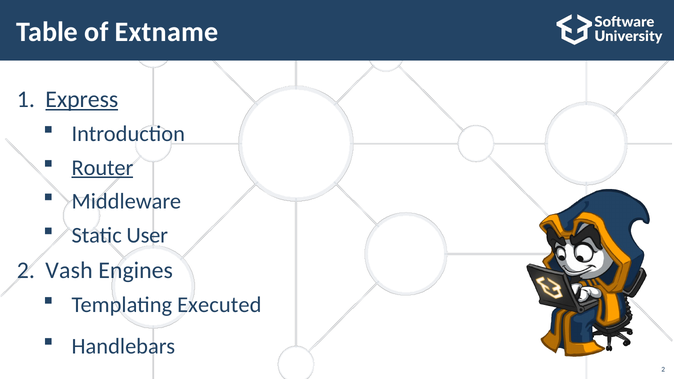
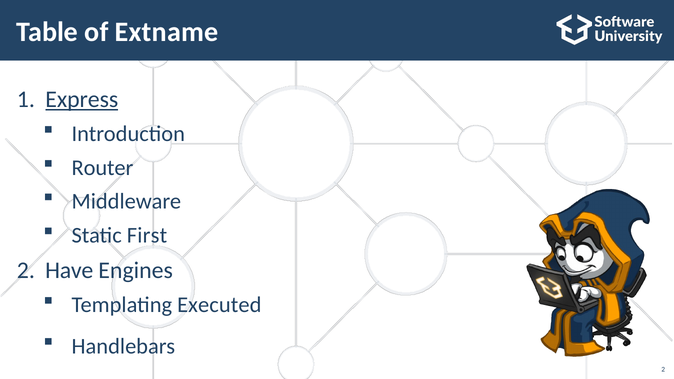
Router underline: present -> none
User: User -> First
Vash: Vash -> Have
